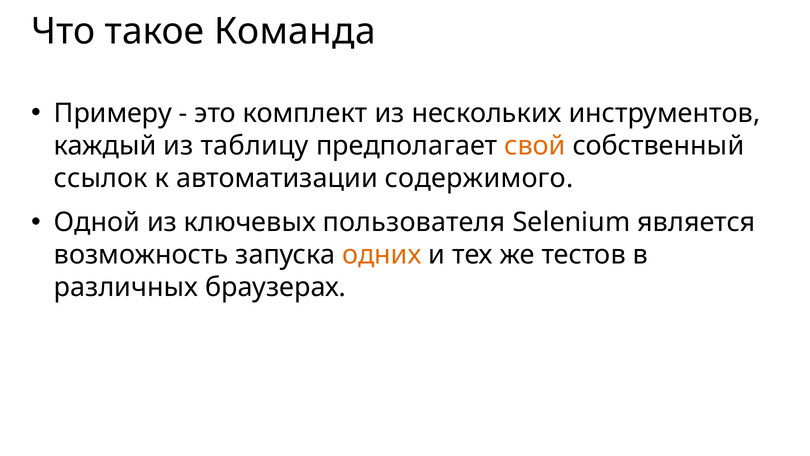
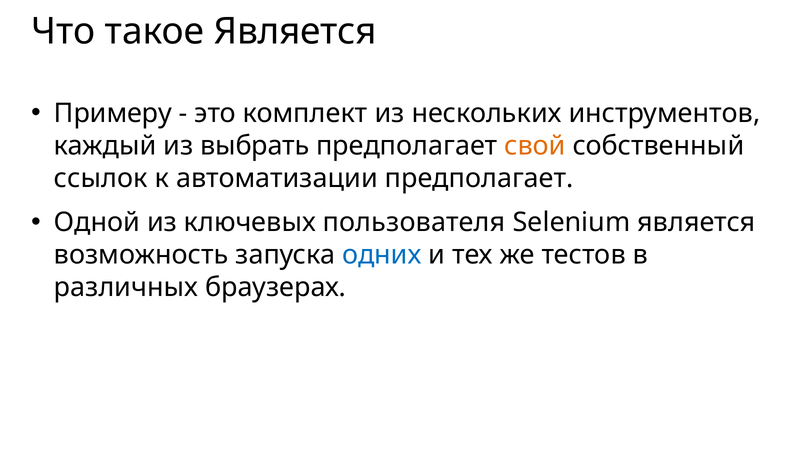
такое Команда: Команда -> Является
таблицу: таблицу -> выбрать
автоматизации содержимого: содержимого -> предполагает
одних colour: orange -> blue
